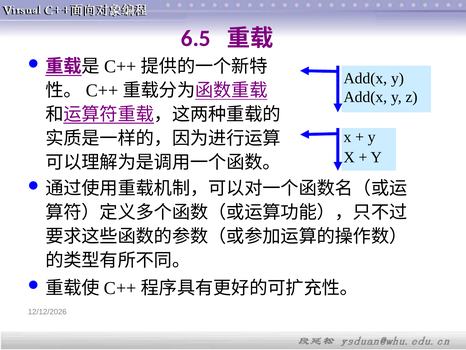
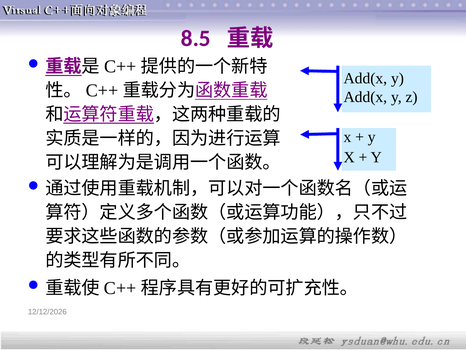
6.5: 6.5 -> 8.5
